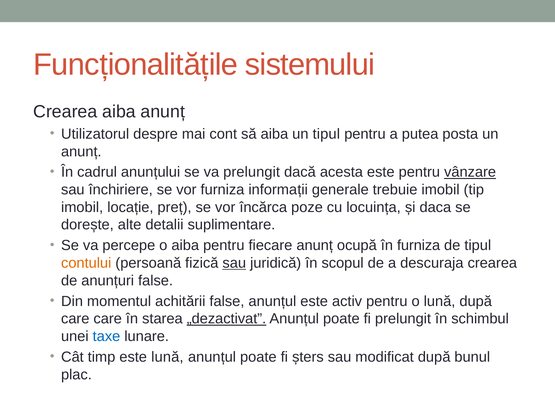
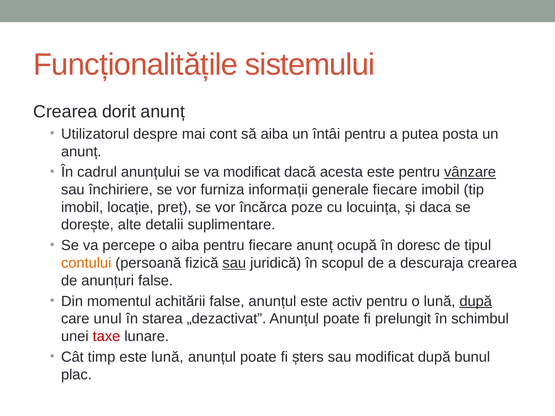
Crearea aiba: aiba -> dorit
un tipul: tipul -> întâi
va prelungit: prelungit -> modificat
generale trebuie: trebuie -> fiecare
în furniza: furniza -> doresc
după at (476, 301) underline: none -> present
care care: care -> unul
„dezactivat underline: present -> none
taxe colour: blue -> red
